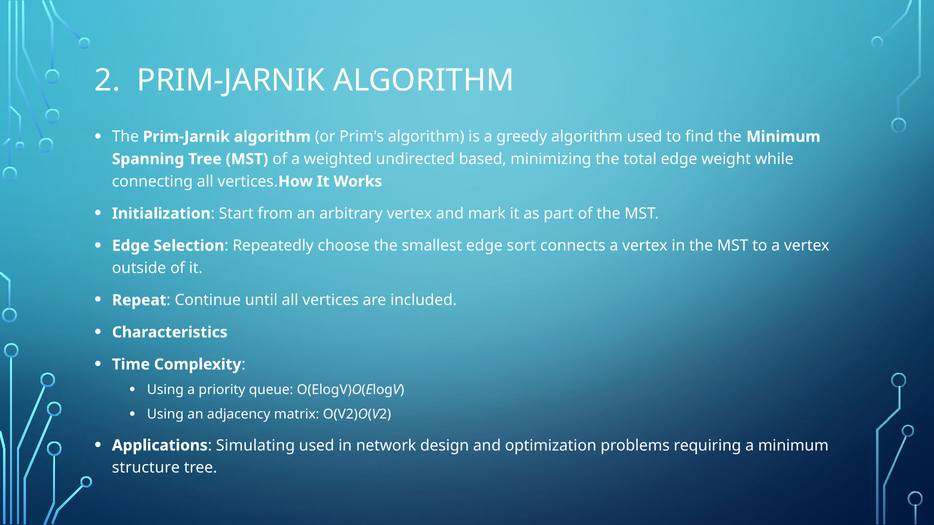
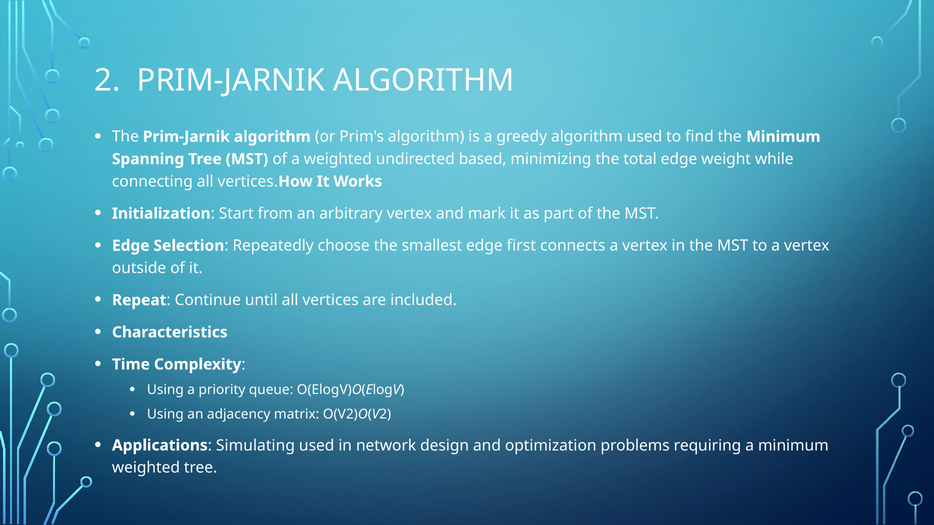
sort: sort -> first
structure at (146, 468): structure -> weighted
